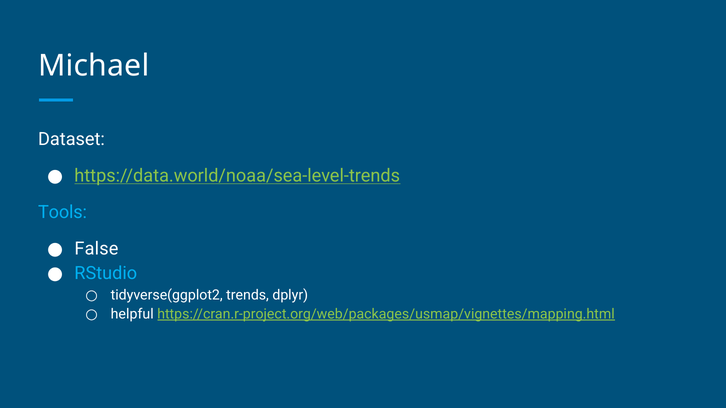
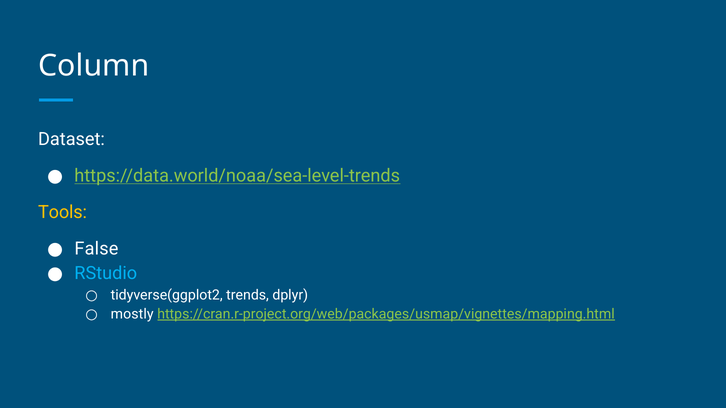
Michael: Michael -> Column
Tools colour: light blue -> yellow
helpful: helpful -> mostly
